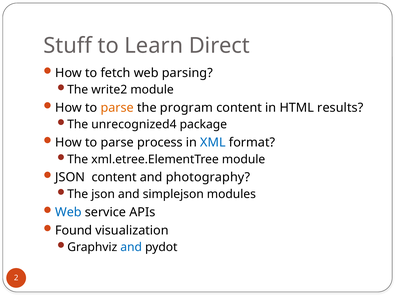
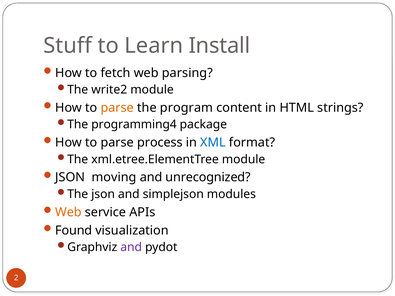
Direct: Direct -> Install
results: results -> strings
unrecognized4: unrecognized4 -> programming4
JSON content: content -> moving
photography: photography -> unrecognized
Web at (68, 212) colour: blue -> orange
and at (131, 247) colour: blue -> purple
